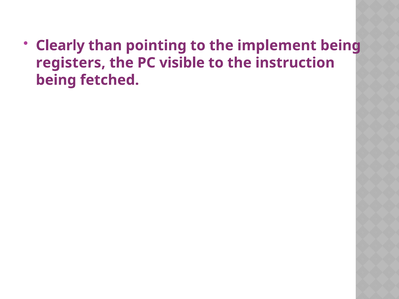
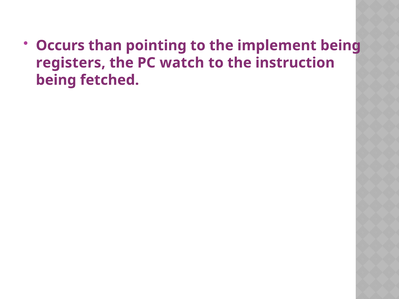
Clearly: Clearly -> Occurs
visible: visible -> watch
